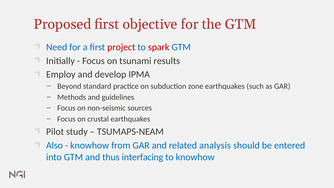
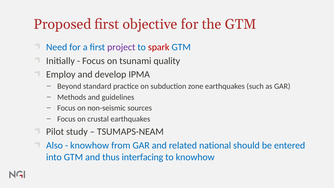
project colour: red -> purple
results: results -> quality
analysis: analysis -> national
